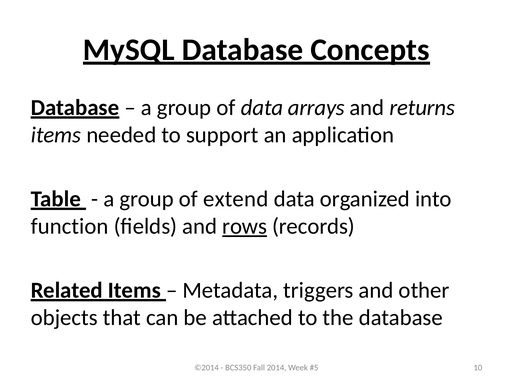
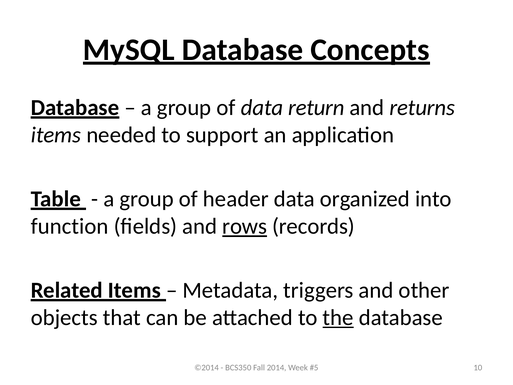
arrays: arrays -> return
extend: extend -> header
the underline: none -> present
